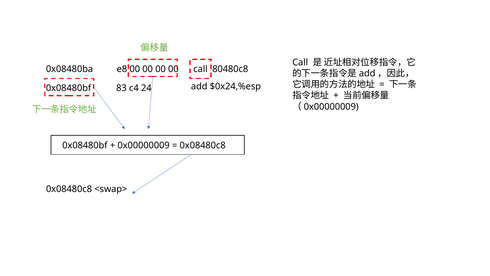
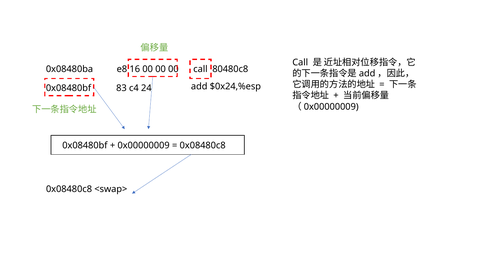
e8 00: 00 -> 16
